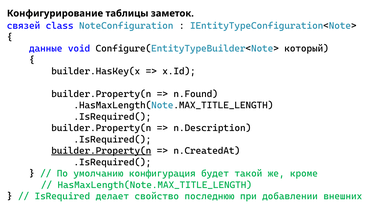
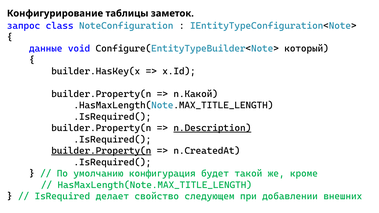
связей: связей -> запрос
n.Found: n.Found -> n.Какой
n.Description underline: none -> present
последнюю: последнюю -> следующем
